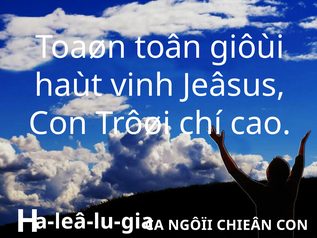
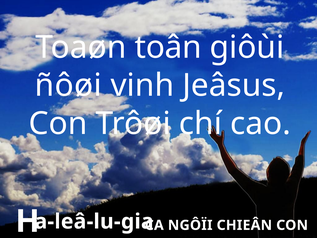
haùt: haùt -> ñôøi
